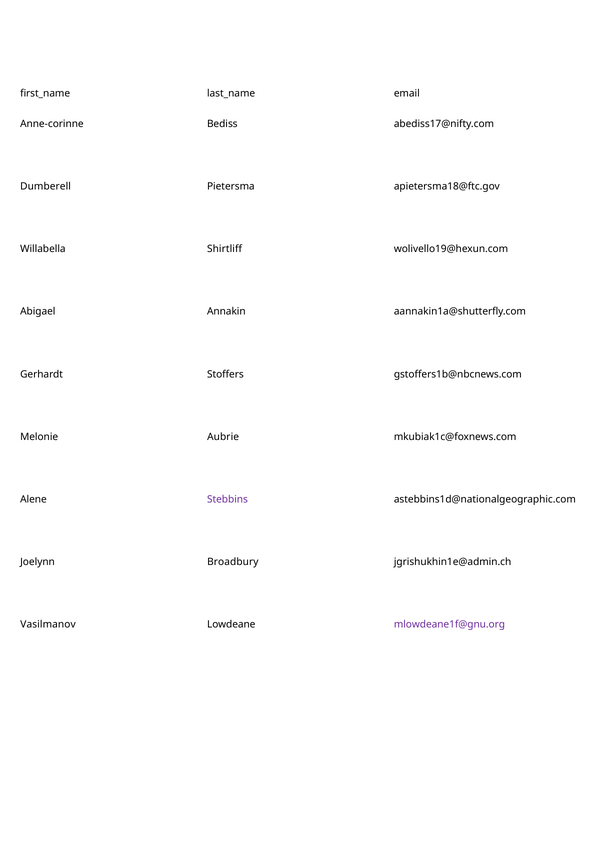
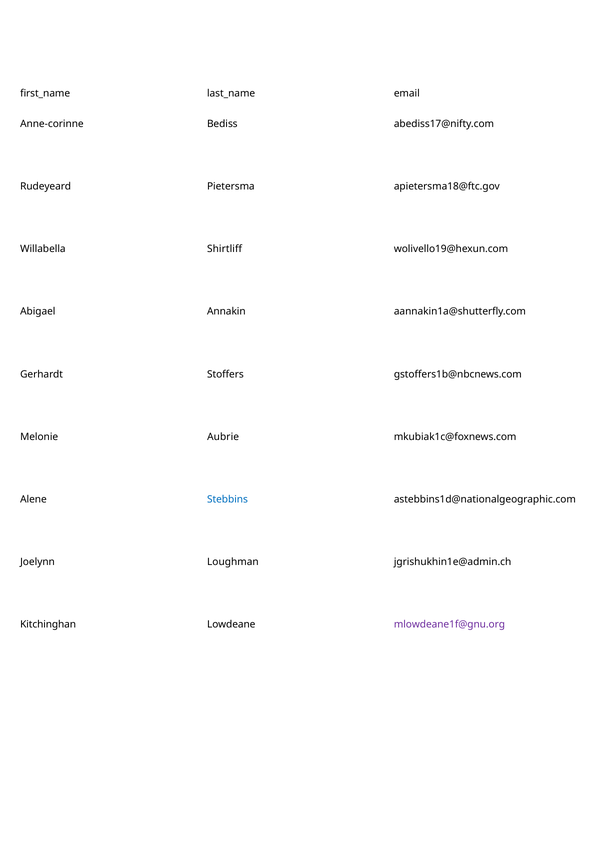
Dumberell: Dumberell -> Rudeyeard
Stebbins colour: purple -> blue
Broadbury: Broadbury -> Loughman
Vasilmanov: Vasilmanov -> Kitchinghan
